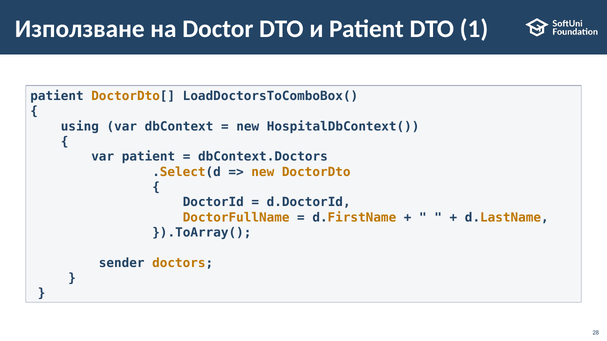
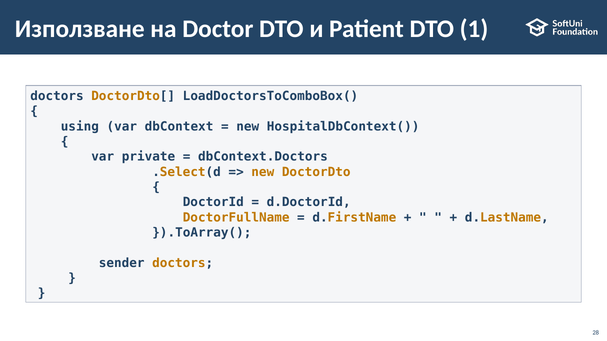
patient at (57, 96): patient -> doctors
var patient: patient -> private
